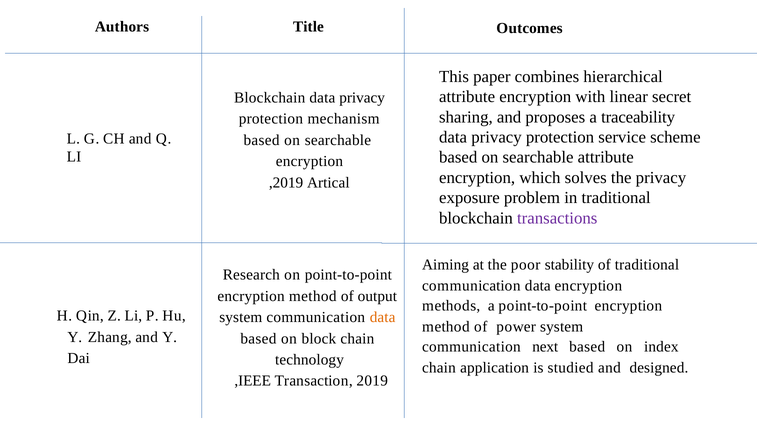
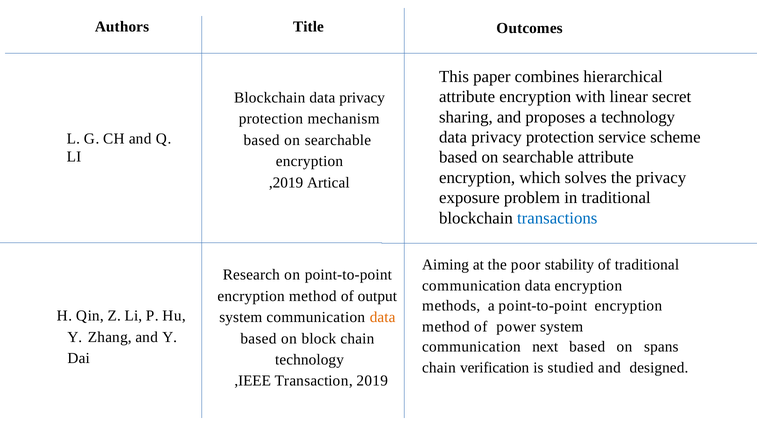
a traceability: traceability -> technology
transactions colour: purple -> blue
index: index -> spans
application: application -> verification
